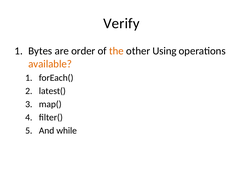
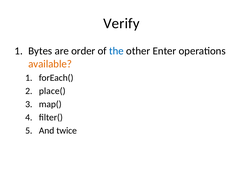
the colour: orange -> blue
Using: Using -> Enter
latest(: latest( -> place(
while: while -> twice
